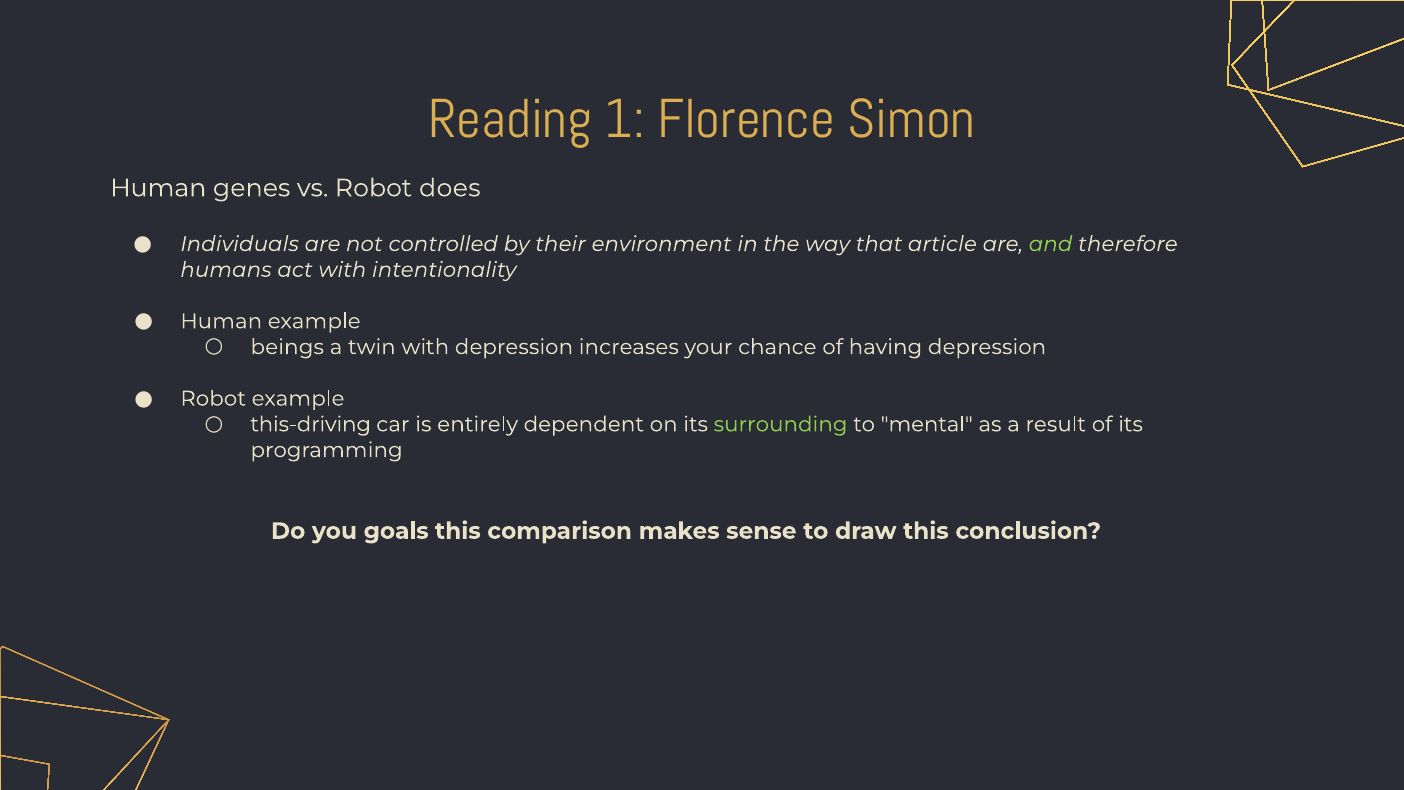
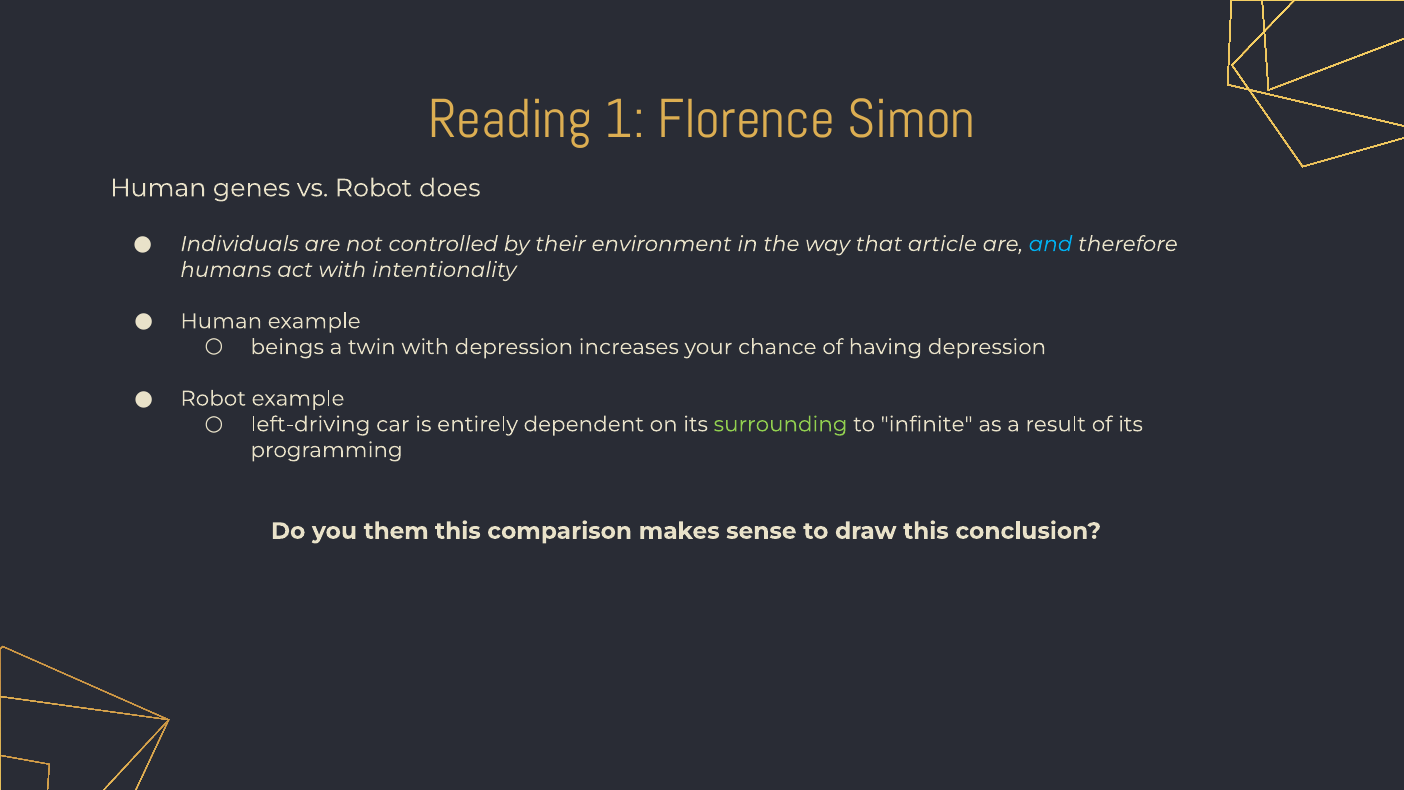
and colour: light green -> light blue
this-driving: this-driving -> left-driving
mental: mental -> infinite
goals: goals -> them
